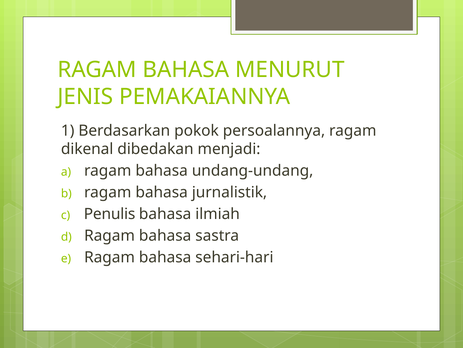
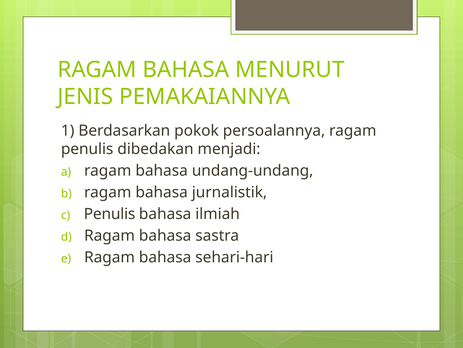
dikenal at (87, 149): dikenal -> penulis
